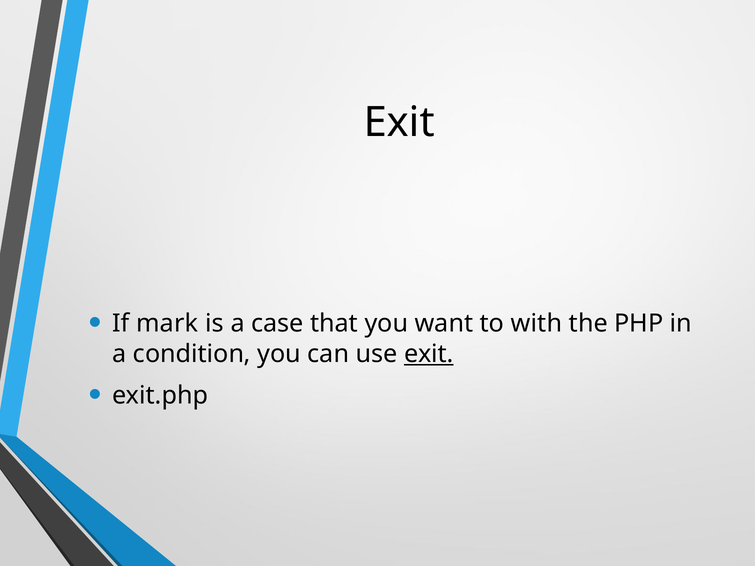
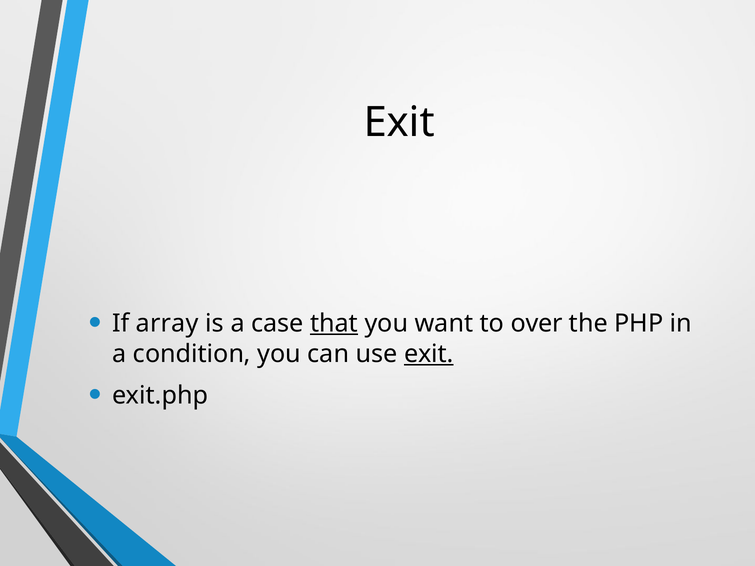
mark: mark -> array
that underline: none -> present
with: with -> over
